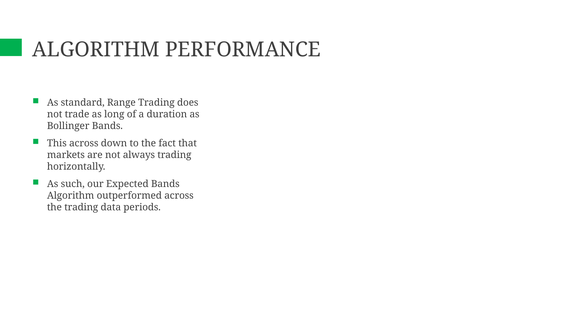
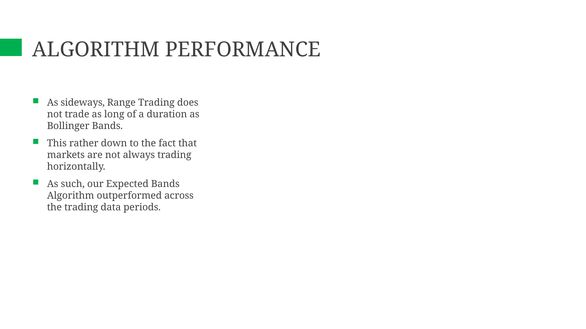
standard: standard -> sideways
This across: across -> rather
